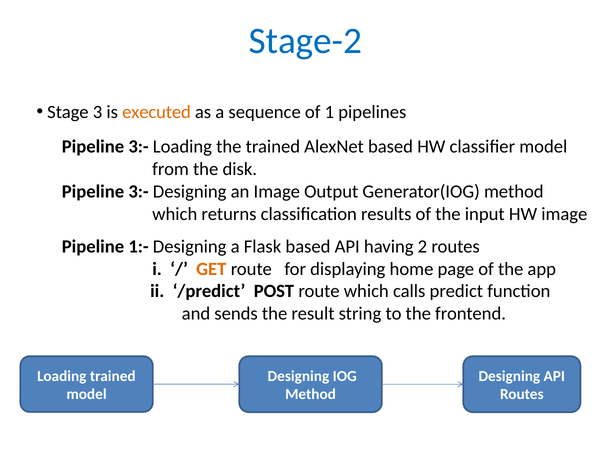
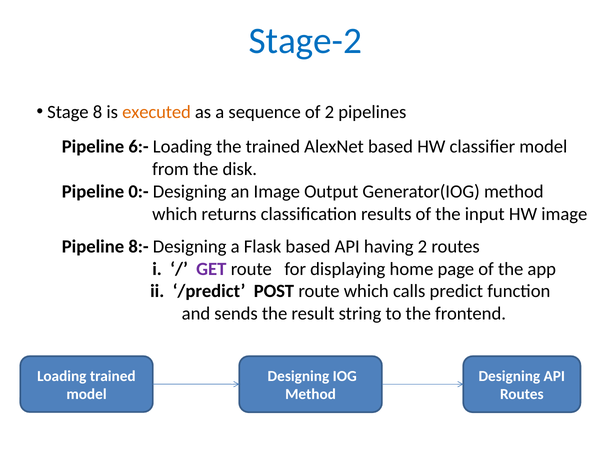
3: 3 -> 8
of 1: 1 -> 2
3:- at (139, 147): 3:- -> 6:-
3:- at (139, 192): 3:- -> 0:-
1:-: 1:- -> 8:-
GET colour: orange -> purple
